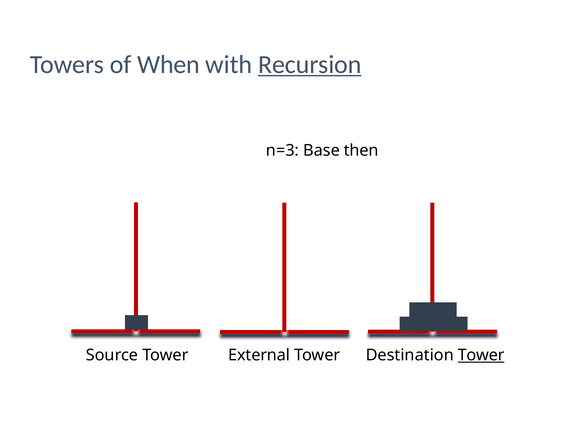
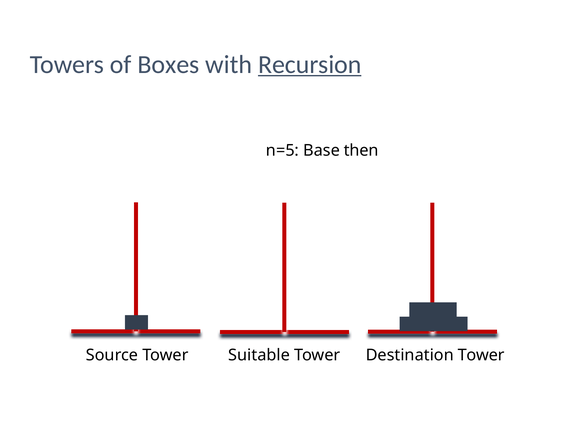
When: When -> Boxes
n=3: n=3 -> n=5
External: External -> Suitable
Tower at (481, 355) underline: present -> none
